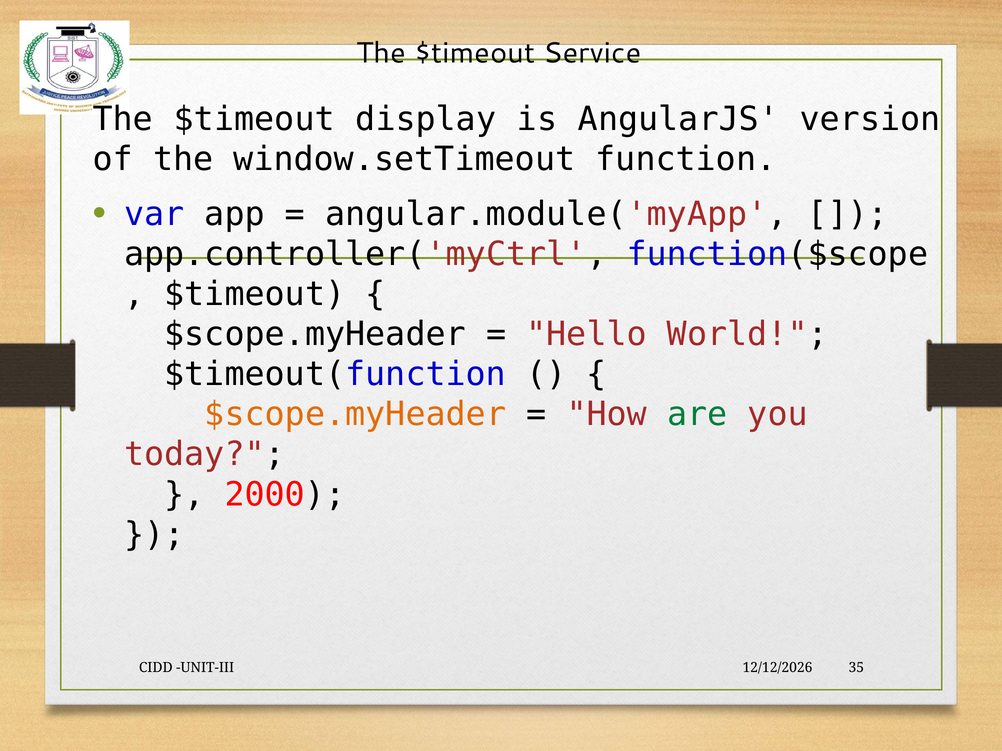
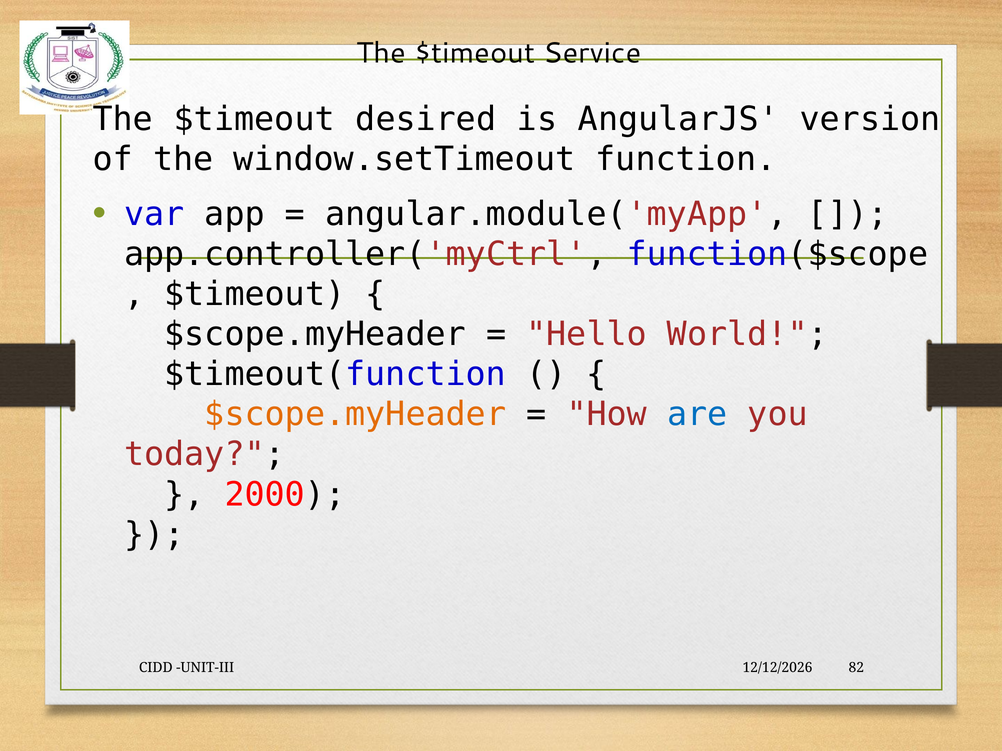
display: display -> desired
are colour: green -> blue
35: 35 -> 82
